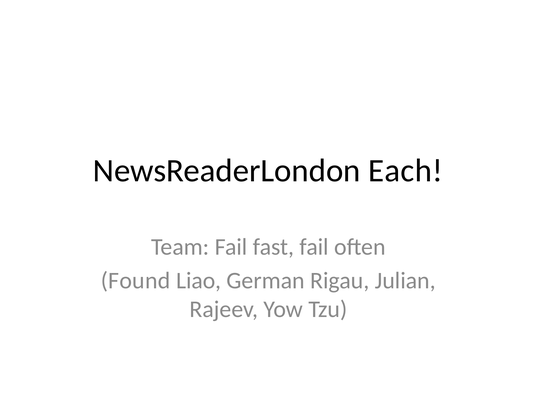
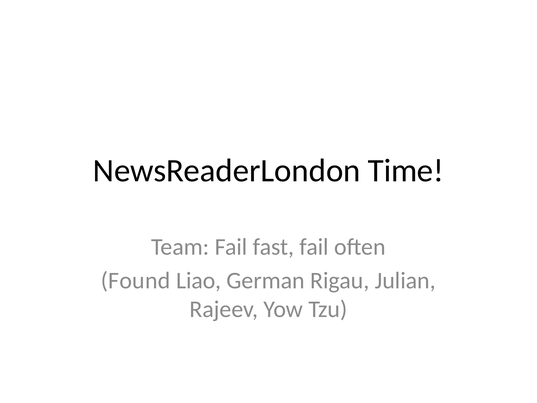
Each: Each -> Time
